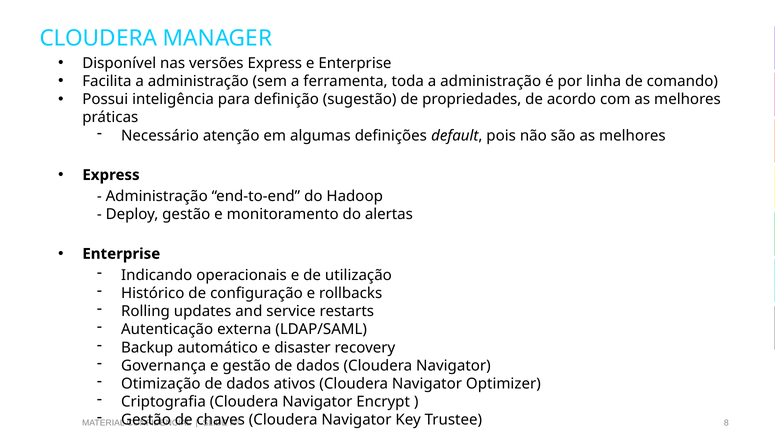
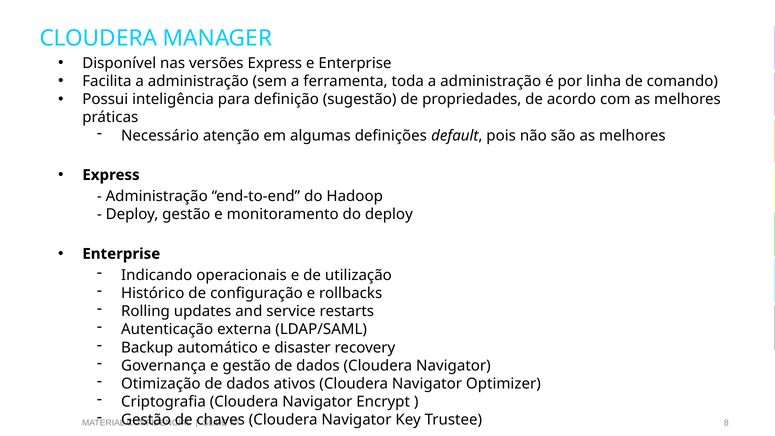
do alertas: alertas -> deploy
